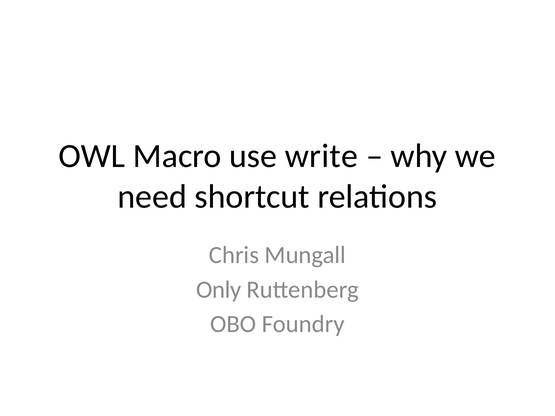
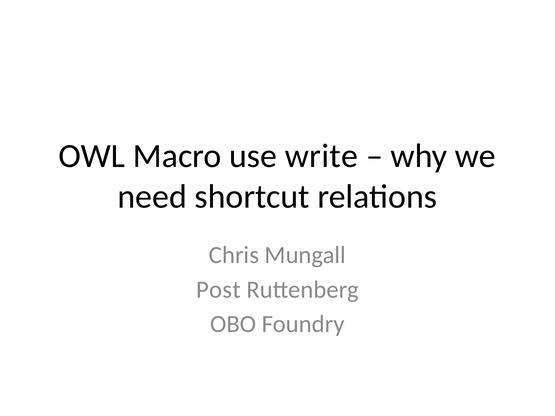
Only: Only -> Post
